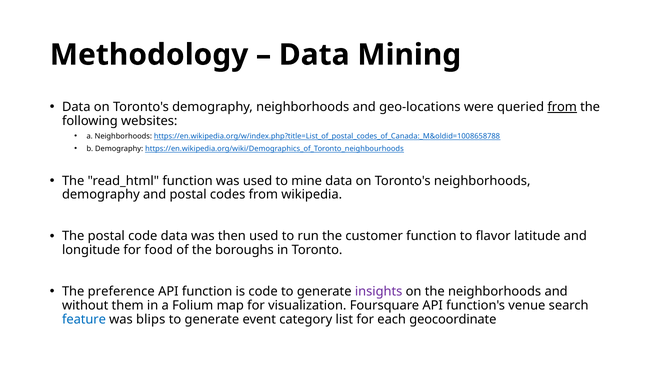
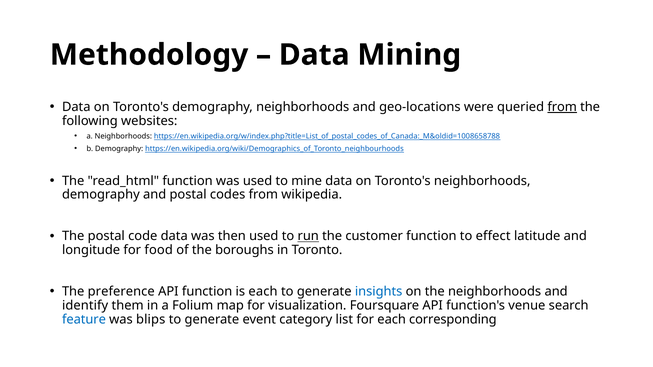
run underline: none -> present
flavor: flavor -> effect
is code: code -> each
insights colour: purple -> blue
without: without -> identify
geocoordinate: geocoordinate -> corresponding
